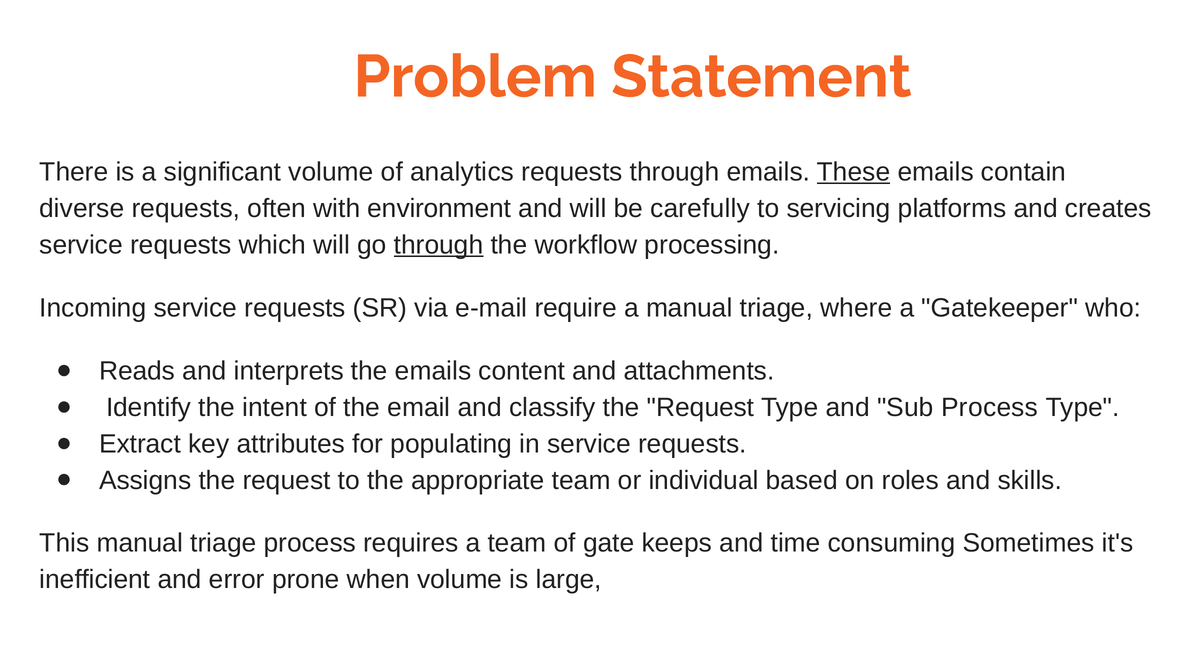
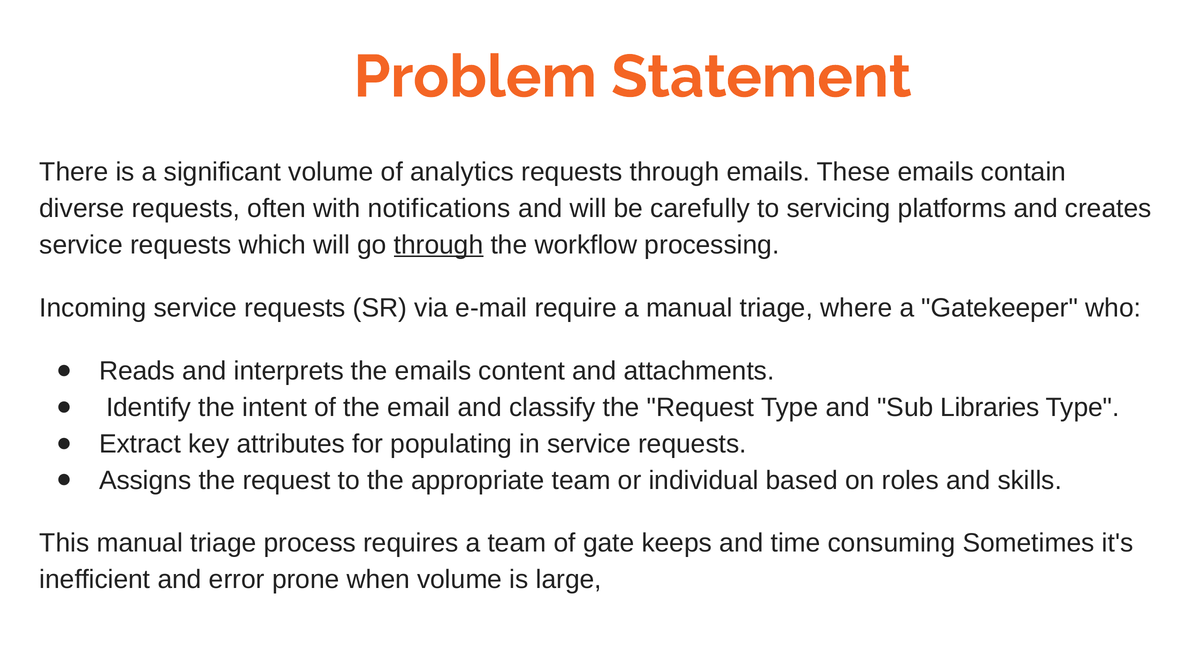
These underline: present -> none
environment: environment -> notifications
Sub Process: Process -> Libraries
